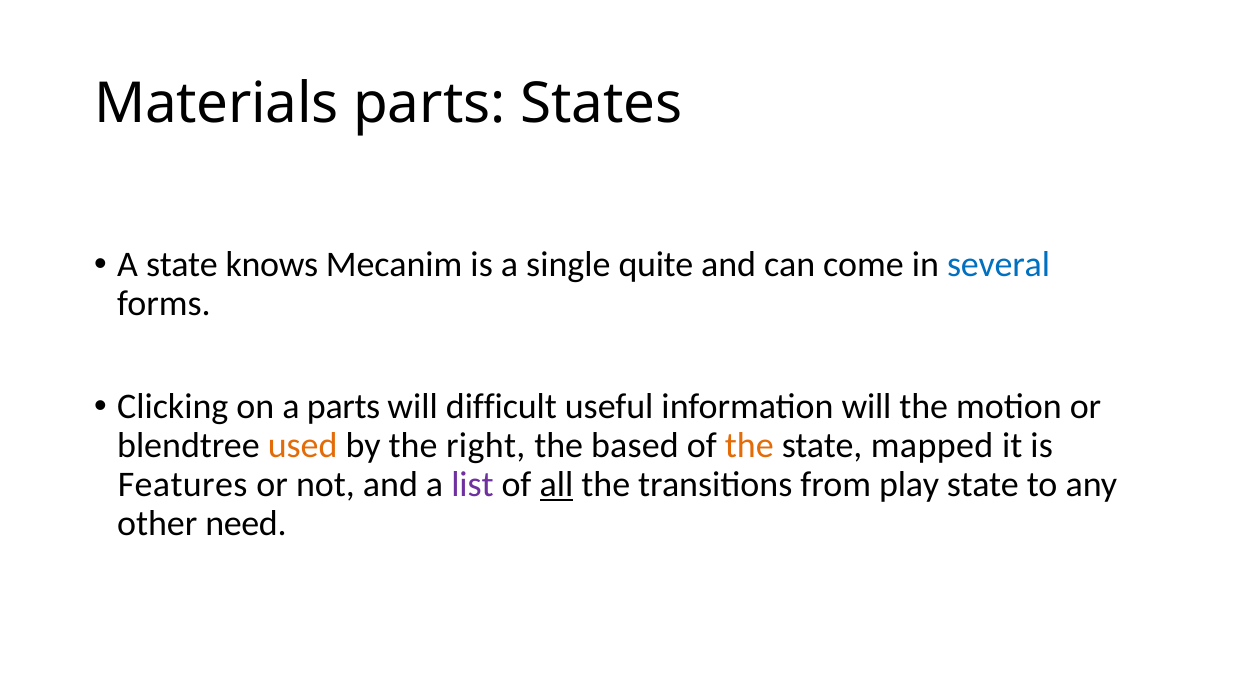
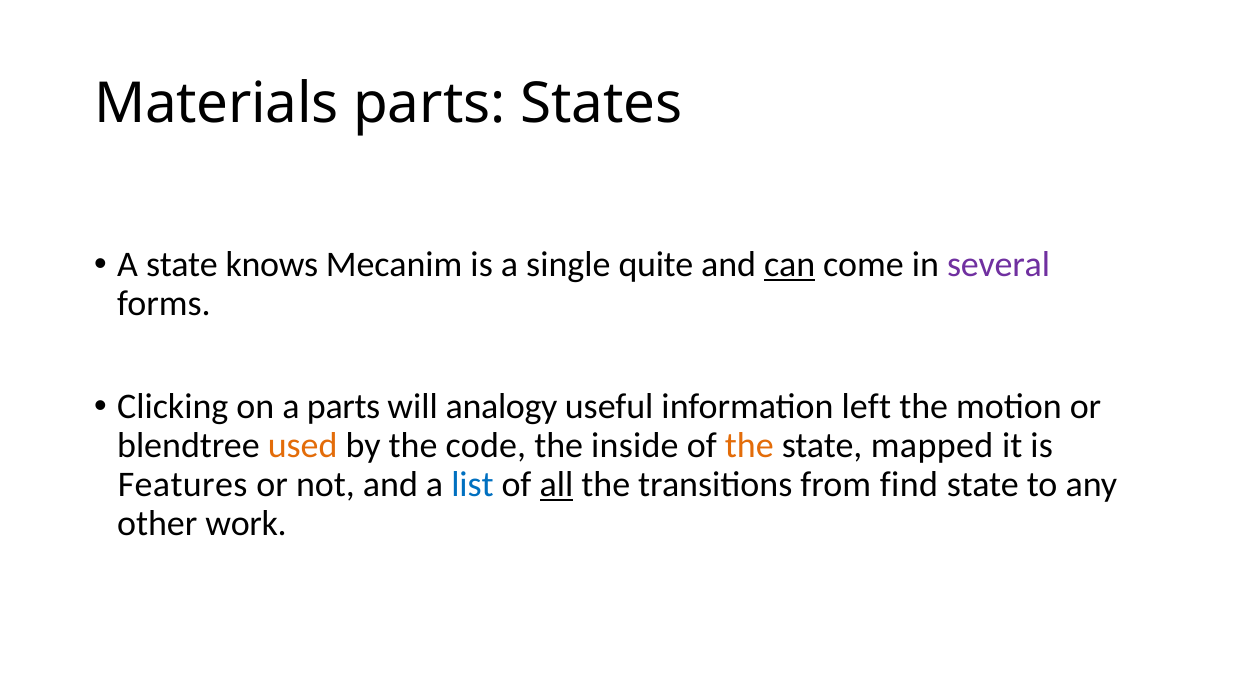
can underline: none -> present
several colour: blue -> purple
difficult: difficult -> analogy
information will: will -> left
right: right -> code
based: based -> inside
list colour: purple -> blue
play: play -> find
need: need -> work
